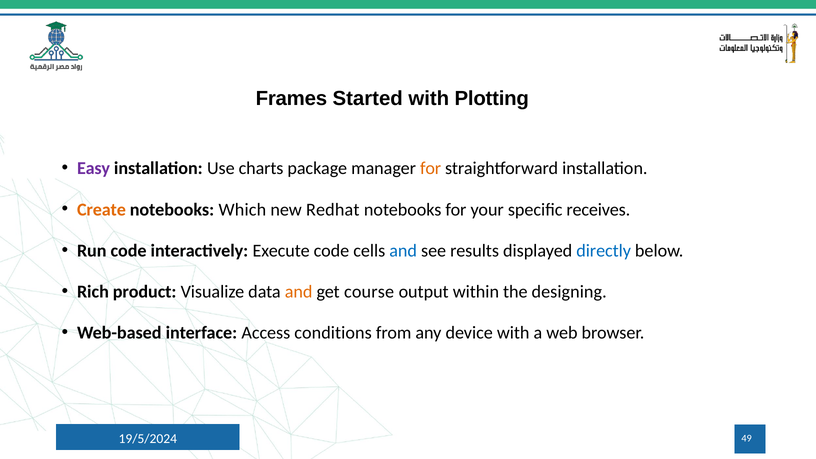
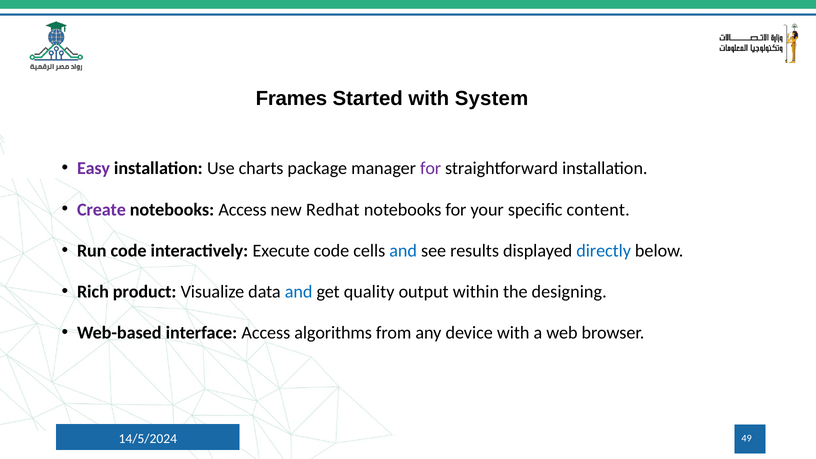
Plotting: Plotting -> System
for at (431, 168) colour: orange -> purple
Create colour: orange -> purple
notebooks Which: Which -> Access
receives: receives -> content
and at (299, 292) colour: orange -> blue
course: course -> quality
conditions: conditions -> algorithms
19/5/2024: 19/5/2024 -> 14/5/2024
